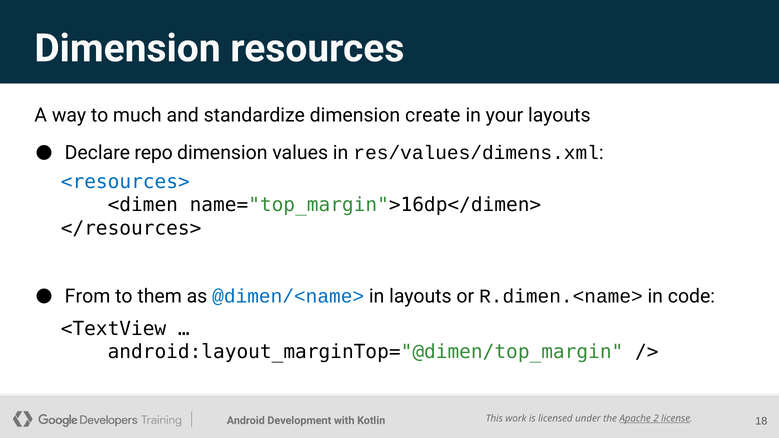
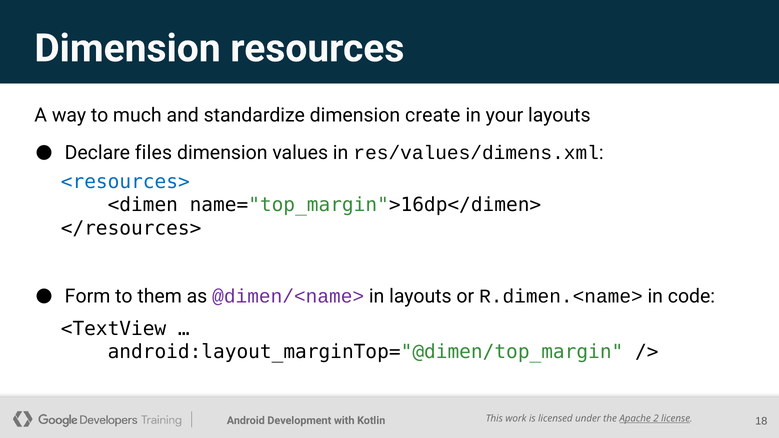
repo: repo -> files
From: From -> Form
@dimen/<name> colour: blue -> purple
